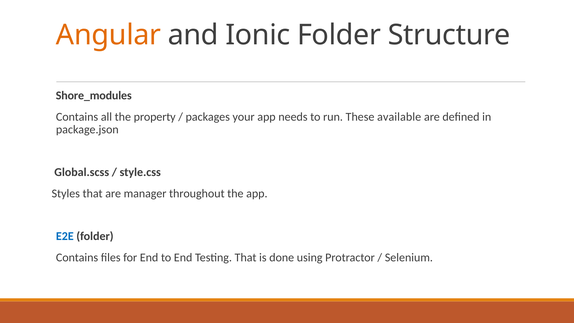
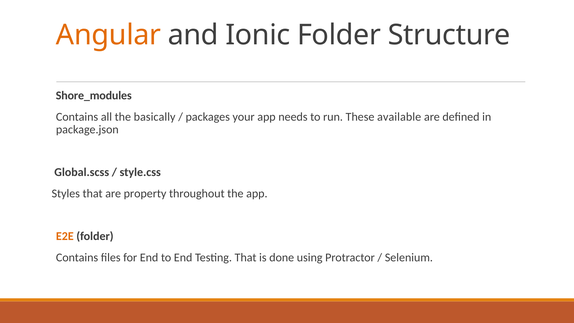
property: property -> basically
manager: manager -> property
E2E colour: blue -> orange
